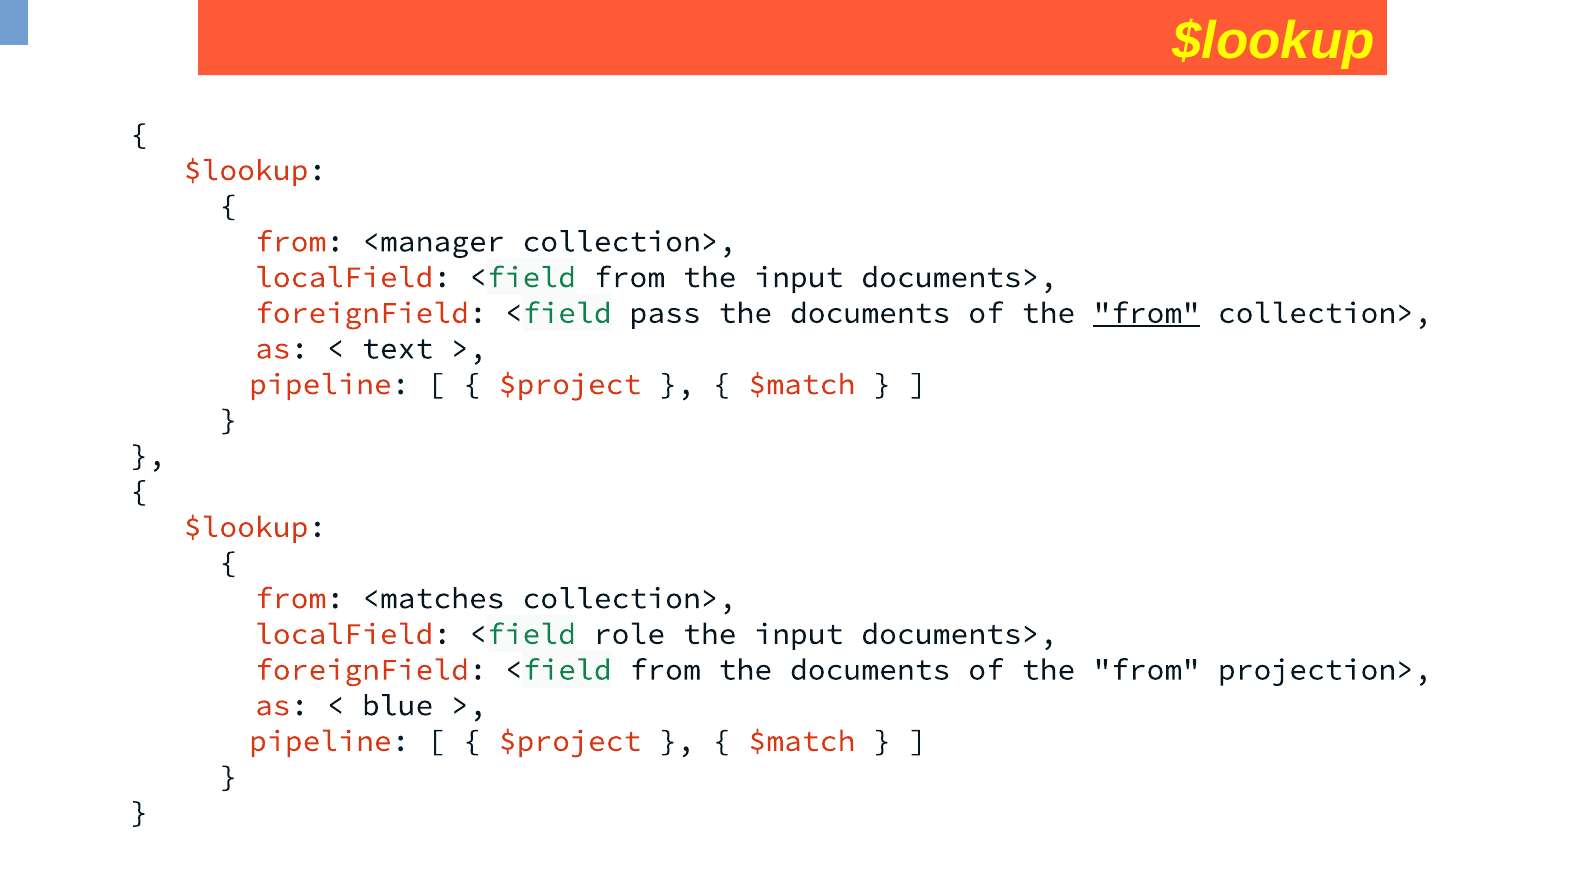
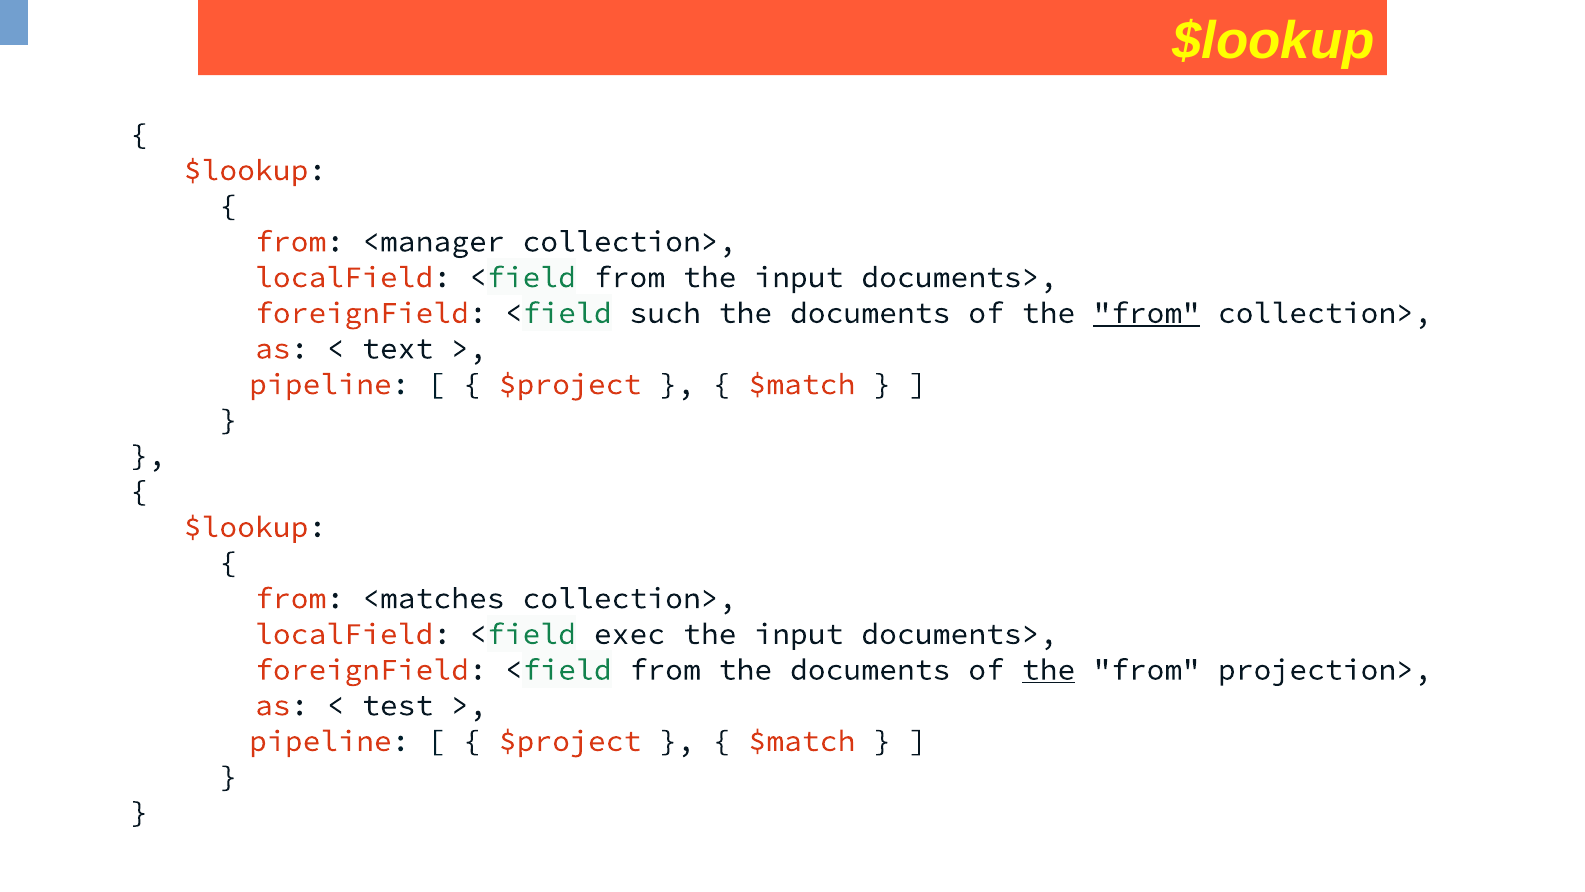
pass: pass -> such
role: role -> exec
the at (1049, 669) underline: none -> present
blue: blue -> test
